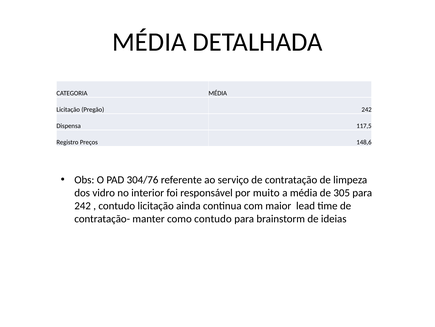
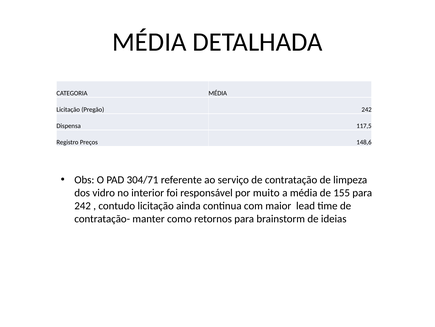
304/76: 304/76 -> 304/71
305: 305 -> 155
como contudo: contudo -> retornos
